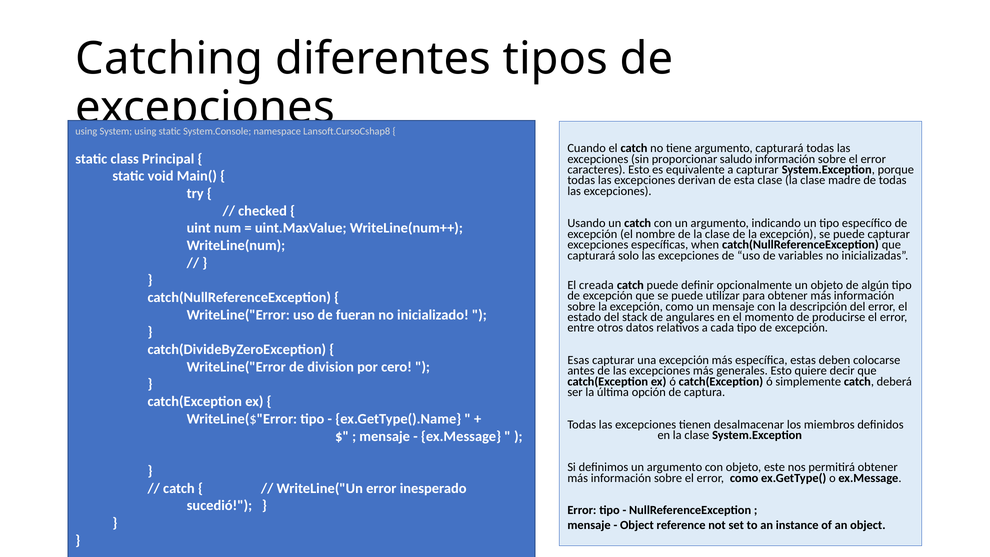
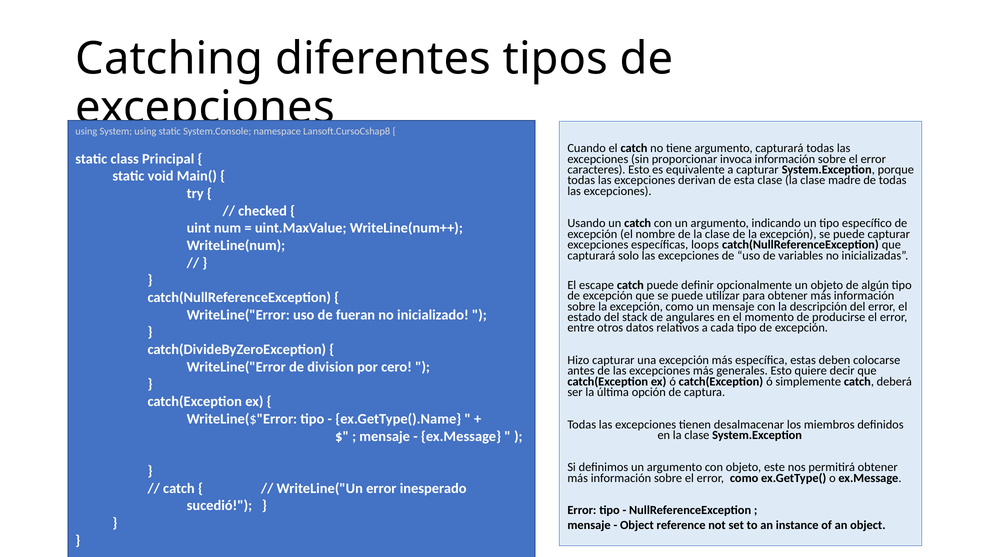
saludo: saludo -> invoca
when: when -> loops
creada: creada -> escape
Esas: Esas -> Hizo
